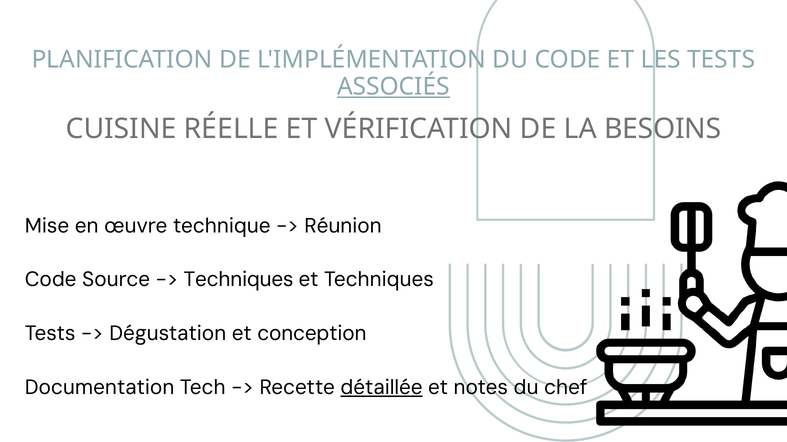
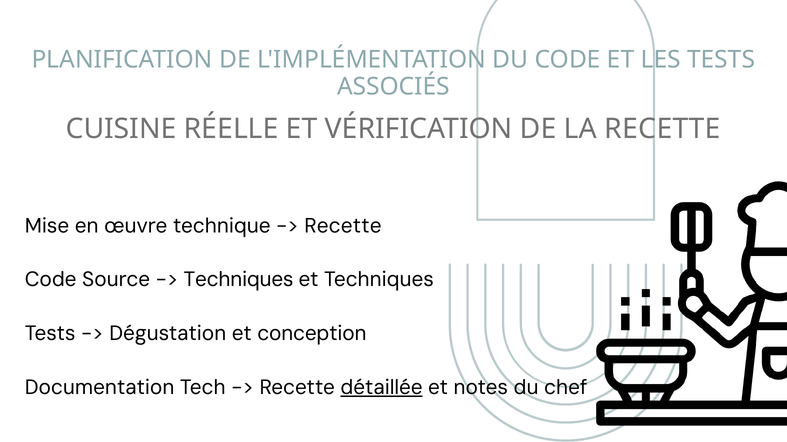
ASSOCIÉS underline: present -> none
LA BESOINS: BESOINS -> RECETTE
Réunion at (343, 226): Réunion -> Recette
